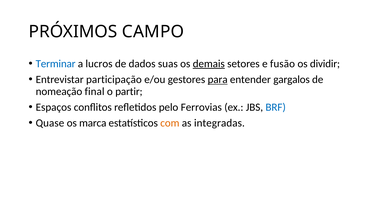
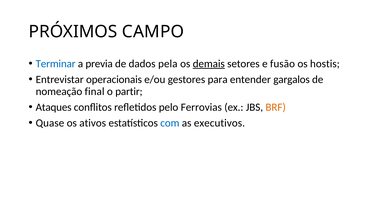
lucros: lucros -> previa
suas: suas -> pela
dividir: dividir -> hostis
participação: participação -> operacionais
para underline: present -> none
Espaços: Espaços -> Ataques
BRF colour: blue -> orange
marca: marca -> ativos
com colour: orange -> blue
integradas: integradas -> executivos
